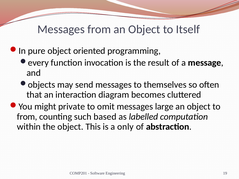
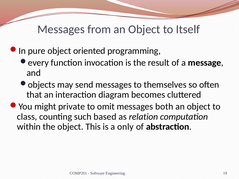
large: large -> both
from at (27, 117): from -> class
labelled: labelled -> relation
